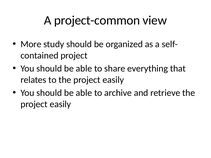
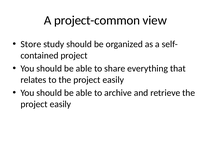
More: More -> Store
